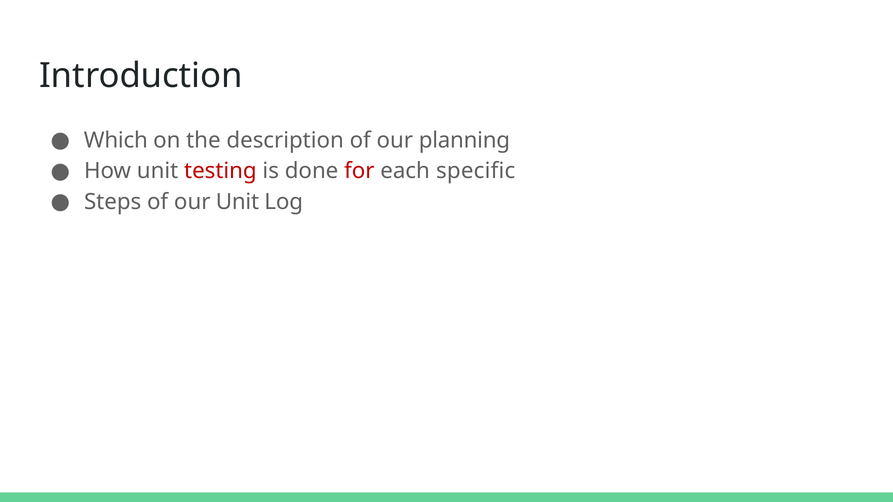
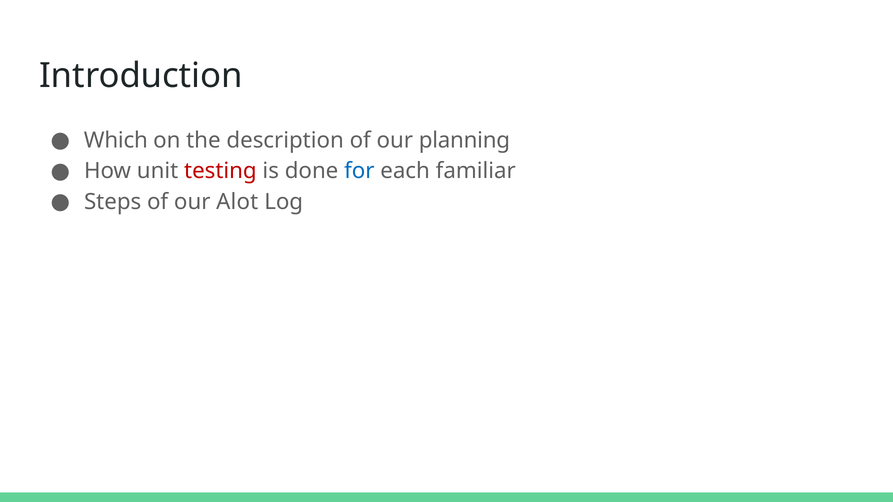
for colour: red -> blue
specific: specific -> familiar
our Unit: Unit -> Alot
